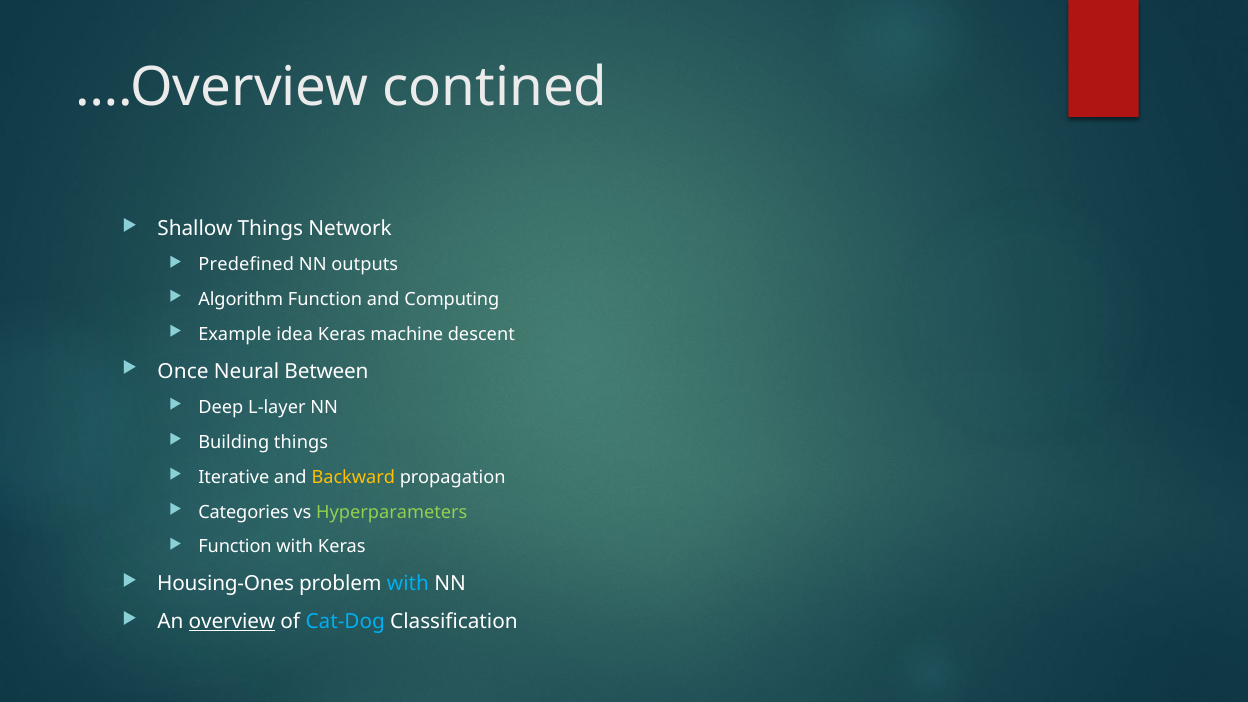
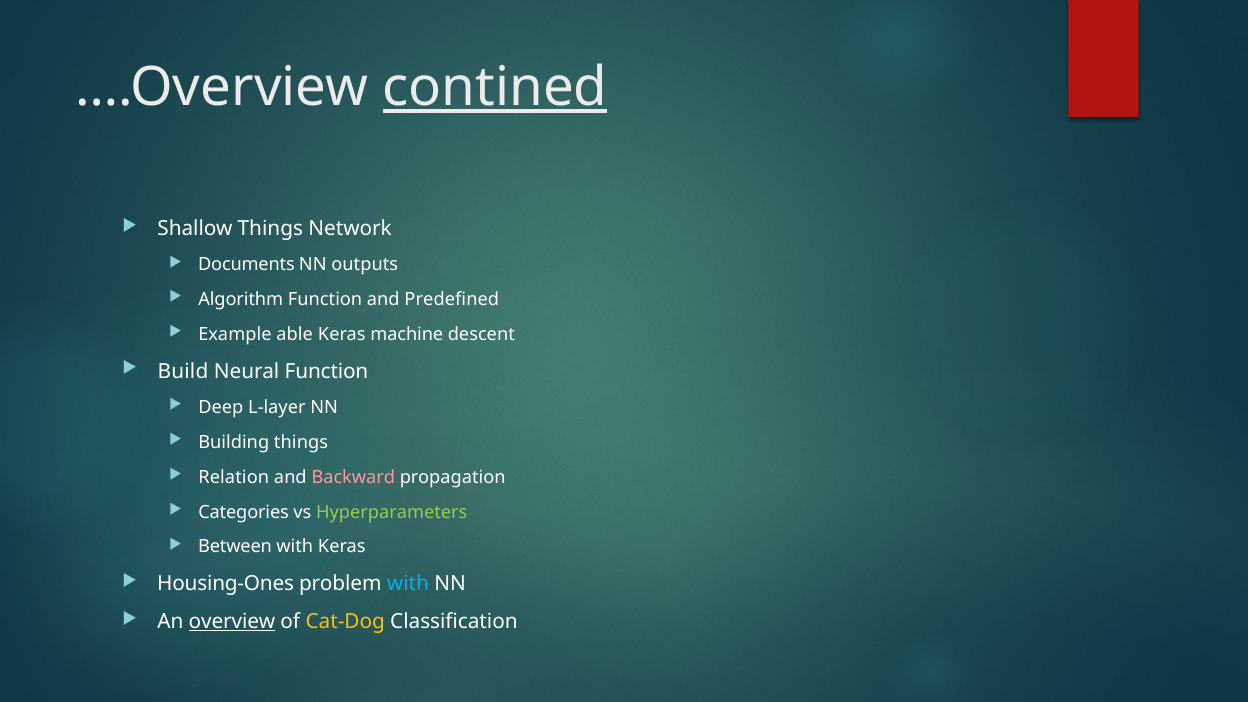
contined underline: none -> present
Predefined: Predefined -> Documents
Computing: Computing -> Predefined
idea: idea -> able
Once: Once -> Build
Neural Between: Between -> Function
Iterative: Iterative -> Relation
Backward colour: yellow -> pink
Function at (235, 547): Function -> Between
Cat-Dog colour: light blue -> yellow
